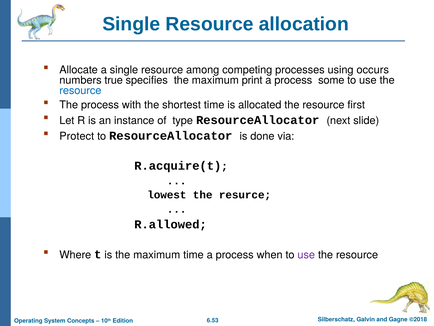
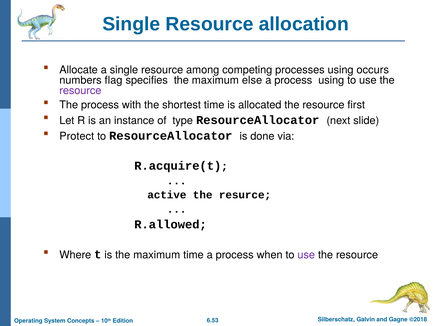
true: true -> flag
print: print -> else
process some: some -> using
resource at (80, 91) colour: blue -> purple
lowest: lowest -> active
